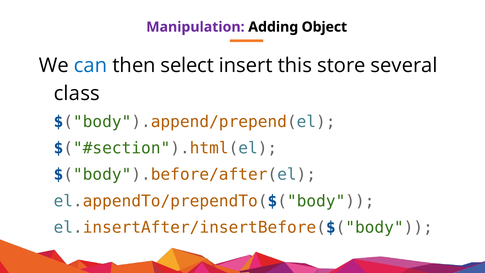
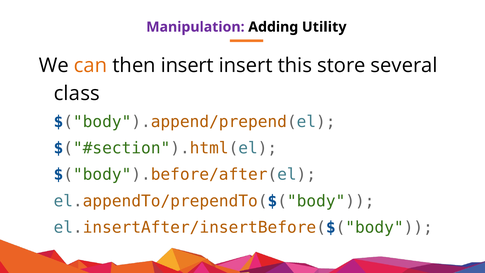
Object: Object -> Utility
can colour: blue -> orange
then select: select -> insert
